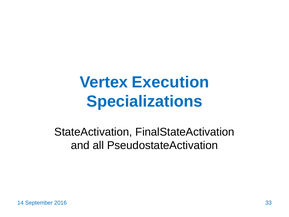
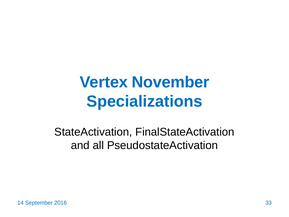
Execution: Execution -> November
